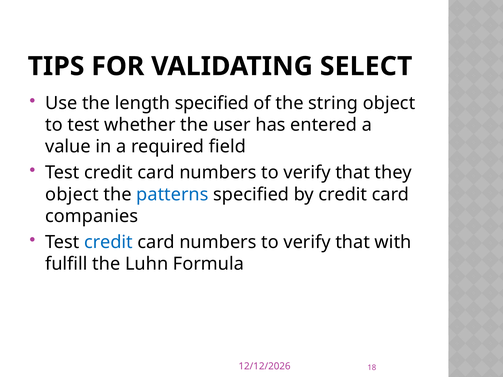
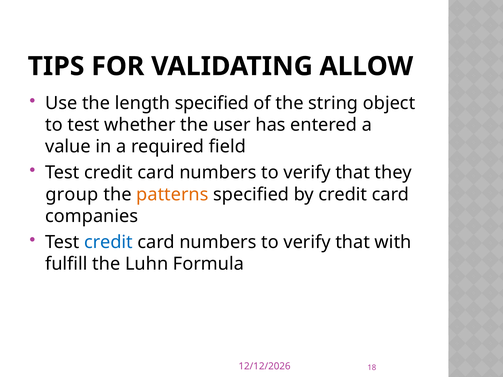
SELECT: SELECT -> ALLOW
object at (72, 195): object -> group
patterns colour: blue -> orange
